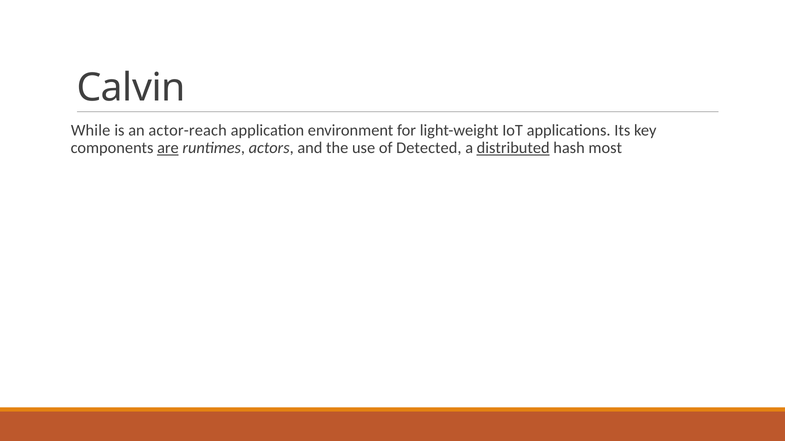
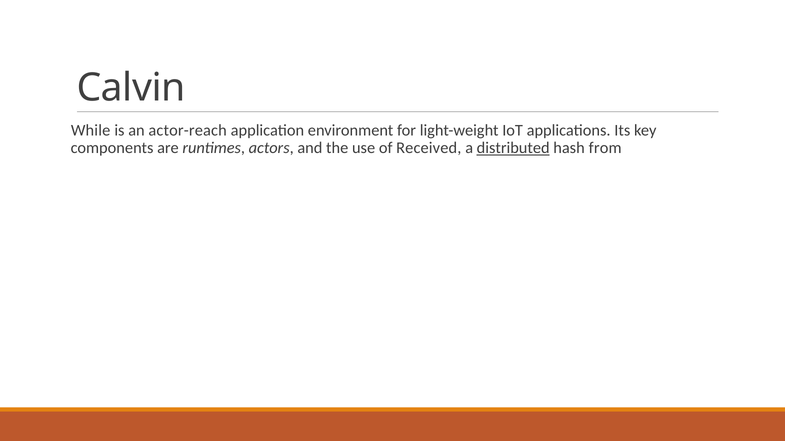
are underline: present -> none
Detected: Detected -> Received
most: most -> from
